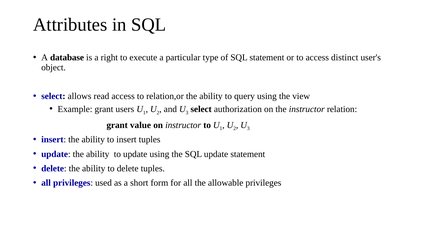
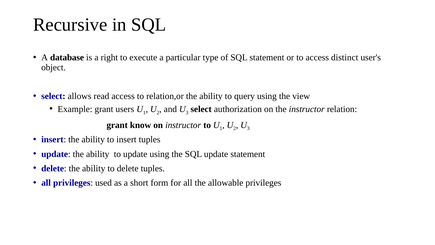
Attributes: Attributes -> Recursive
value: value -> know
